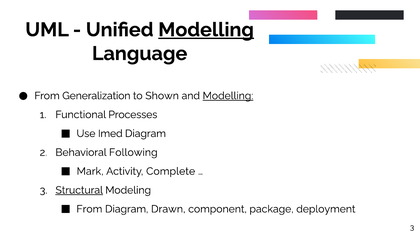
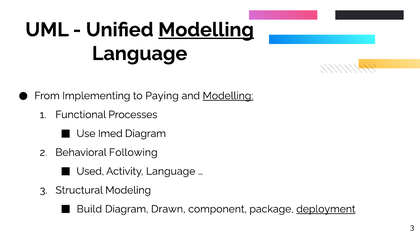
Generalization: Generalization -> Implementing
Shown: Shown -> Paying
Mark: Mark -> Used
Activity Complete: Complete -> Language
Structural underline: present -> none
From at (89, 209): From -> Build
deployment underline: none -> present
